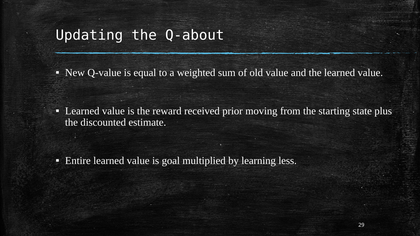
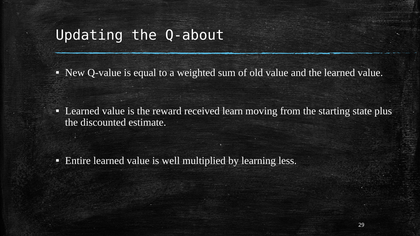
prior: prior -> learn
goal: goal -> well
